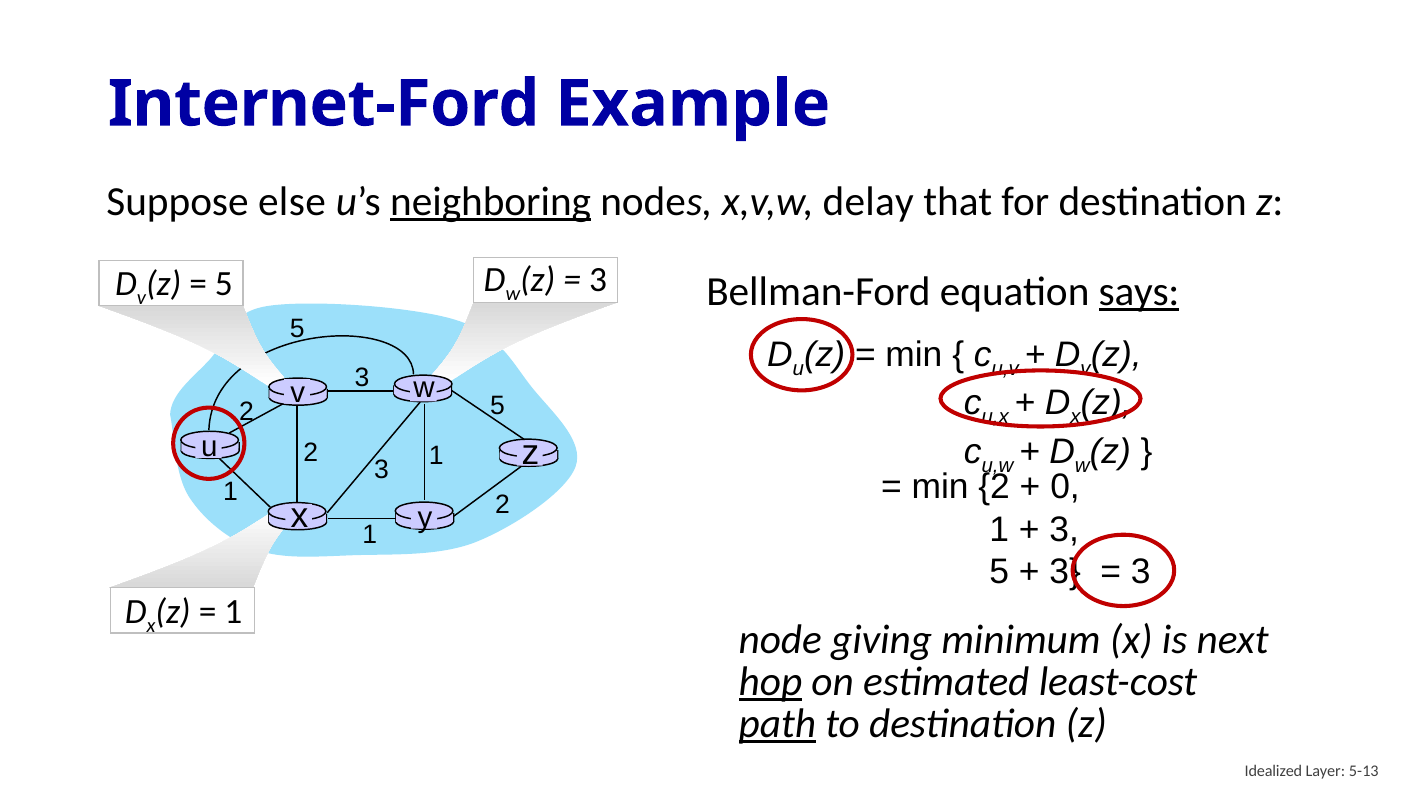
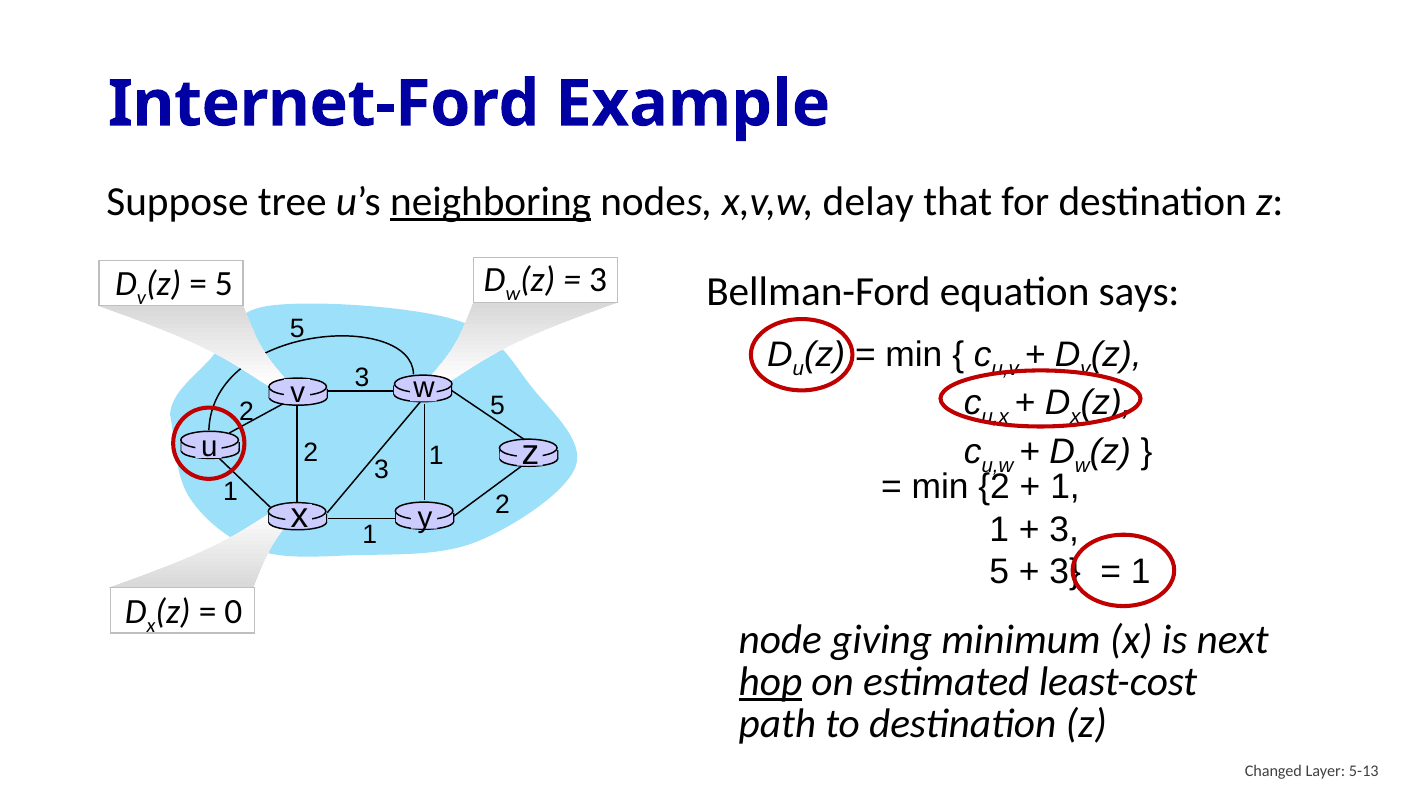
else: else -> tree
says underline: present -> none
0 at (1065, 487): 0 -> 1
3 at (1141, 572): 3 -> 1
1 at (233, 612): 1 -> 0
path underline: present -> none
Idealized: Idealized -> Changed
